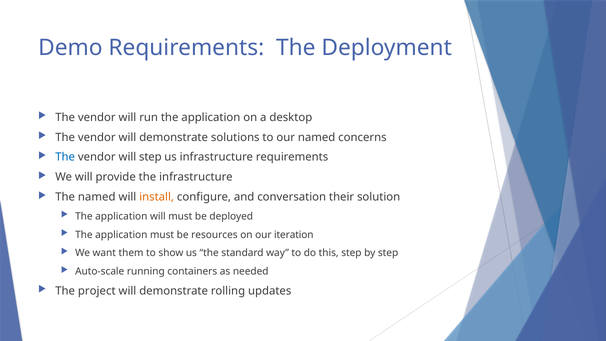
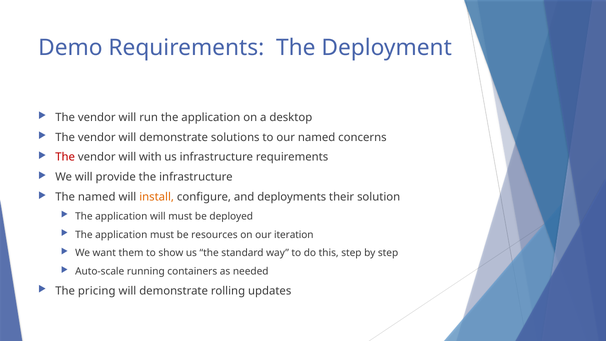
The at (65, 157) colour: blue -> red
will step: step -> with
conversation: conversation -> deployments
project: project -> pricing
